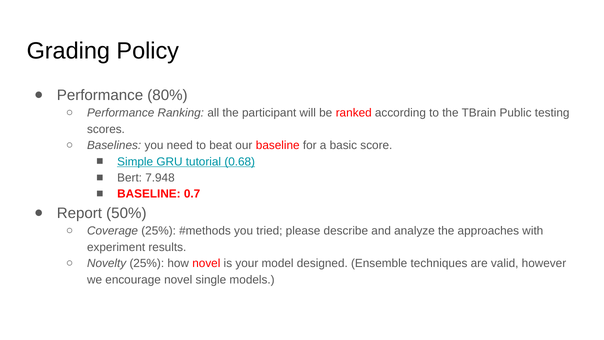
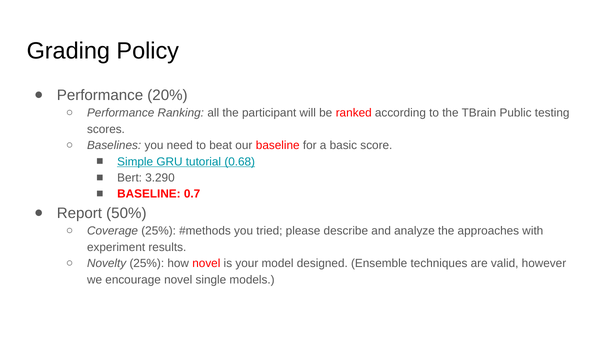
80%: 80% -> 20%
7.948: 7.948 -> 3.290
